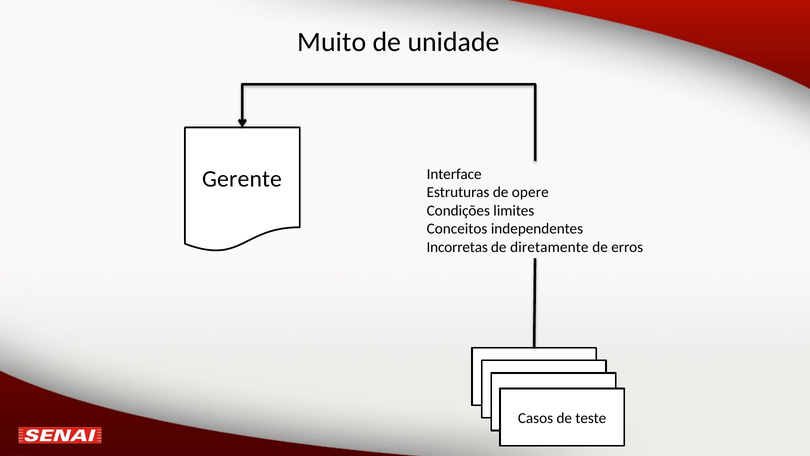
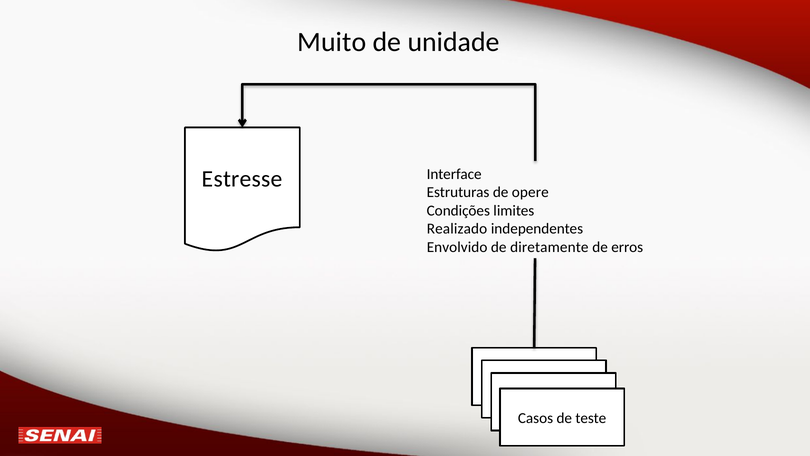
Gerente: Gerente -> Estresse
Conceitos: Conceitos -> Realizado
Incorretas: Incorretas -> Envolvido
